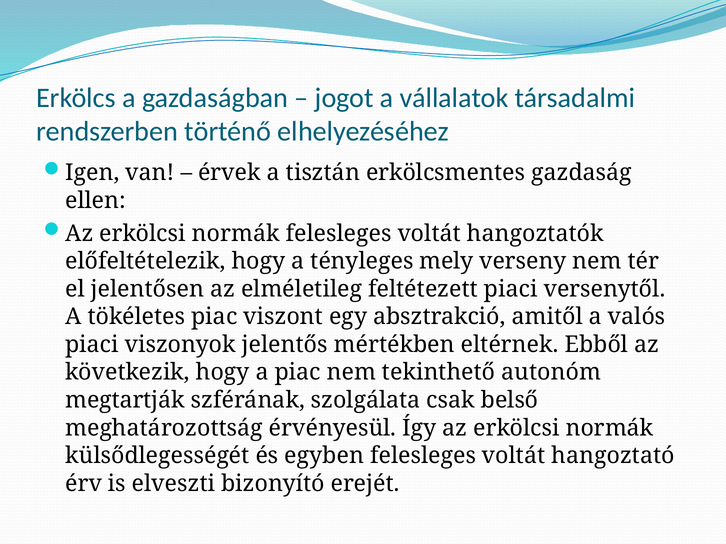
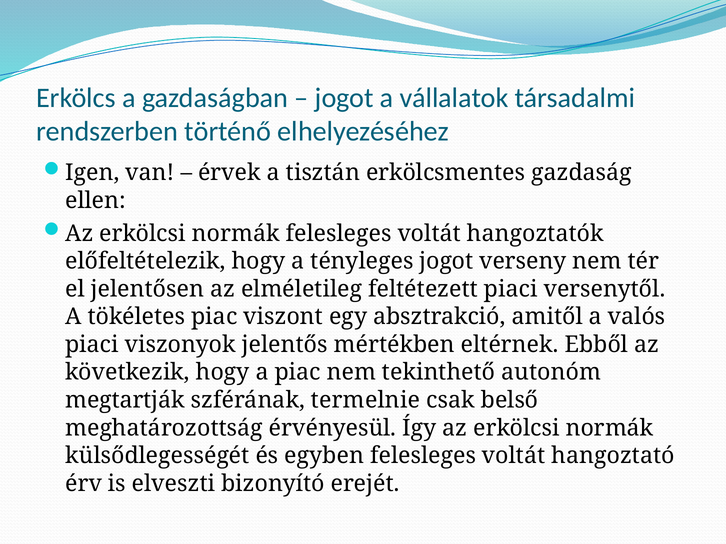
tényleges mely: mely -> jogot
szolgálata: szolgálata -> termelnie
